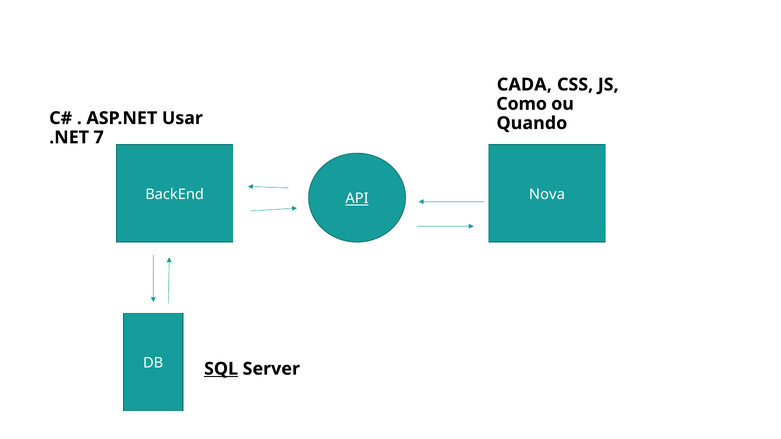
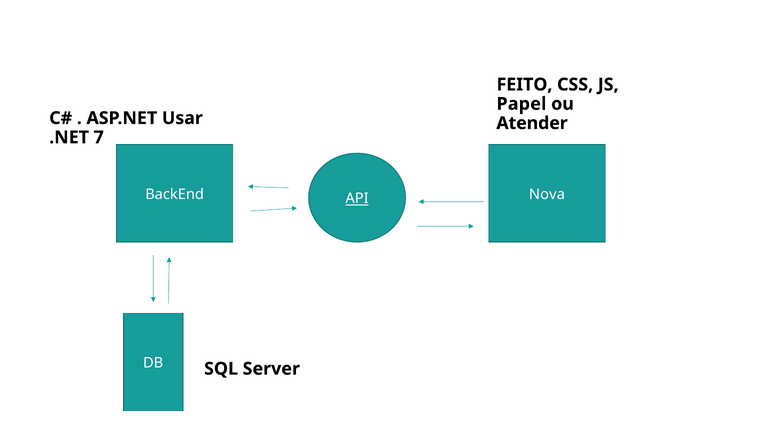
CADA: CADA -> FEITO
Como: Como -> Papel
Quando: Quando -> Atender
SQL underline: present -> none
